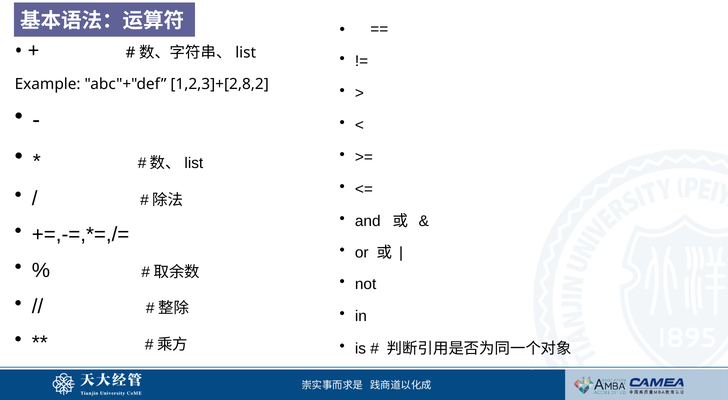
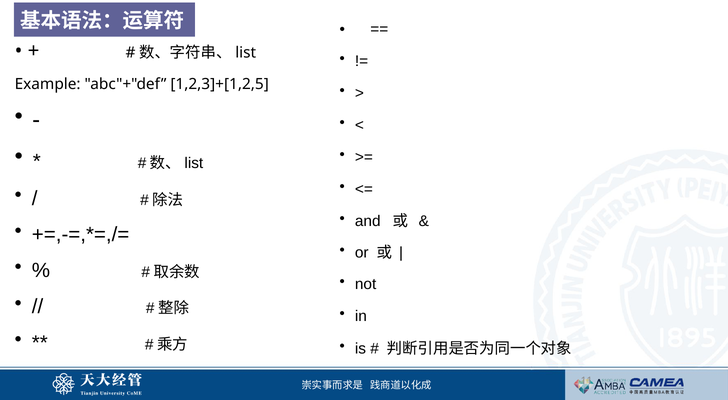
1,2,3]+[2,8,2: 1,2,3]+[2,8,2 -> 1,2,3]+[1,2,5
